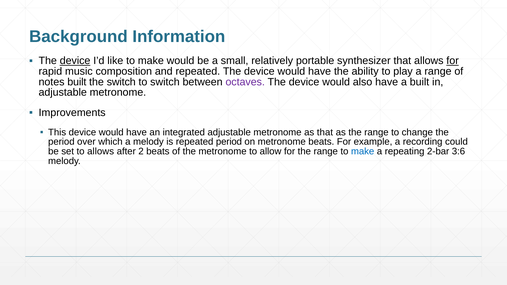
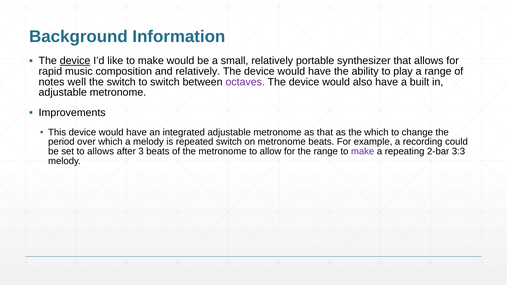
for at (453, 61) underline: present -> none
and repeated: repeated -> relatively
notes built: built -> well
as the range: range -> which
repeated period: period -> switch
2: 2 -> 3
make at (363, 151) colour: blue -> purple
3:6: 3:6 -> 3:3
